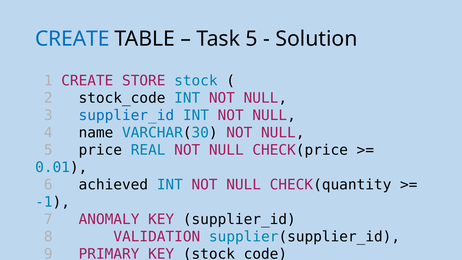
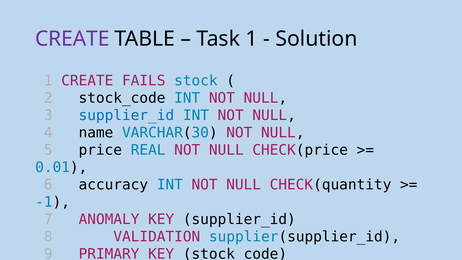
CREATE at (72, 39) colour: blue -> purple
Task 5: 5 -> 1
STORE: STORE -> FAILS
achieved: achieved -> accuracy
